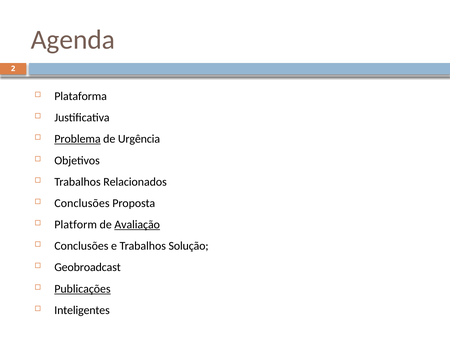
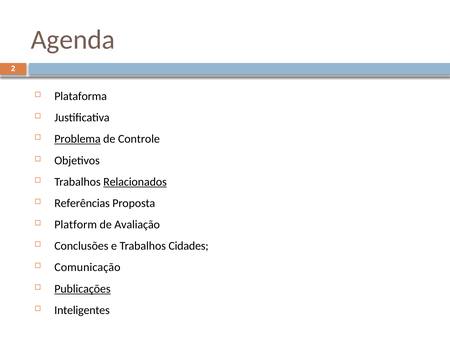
Urgência: Urgência -> Controle
Relacionados underline: none -> present
Conclusões at (82, 203): Conclusões -> Referências
Avaliação underline: present -> none
Solução: Solução -> Cidades
Geobroadcast: Geobroadcast -> Comunicação
